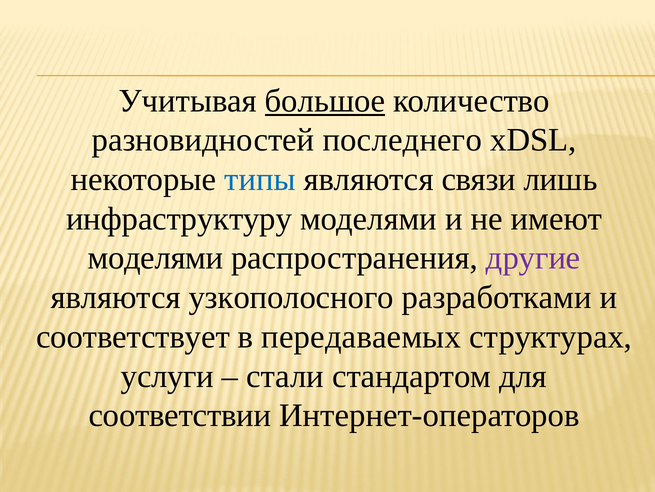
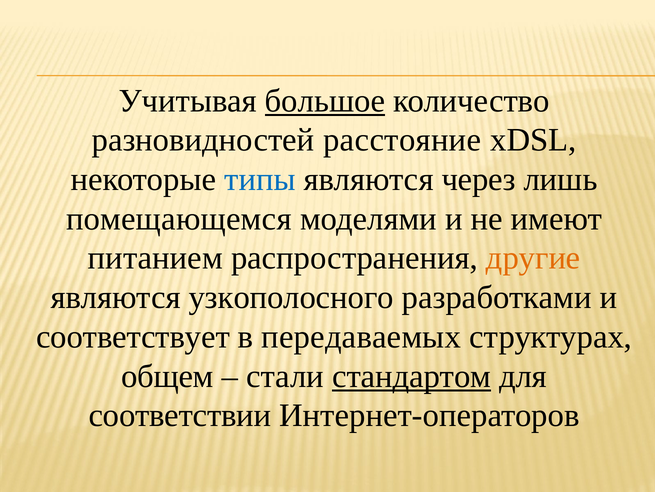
последнего: последнего -> расстояние
связи: связи -> через
инфраструктуру: инфраструктуру -> помещающемся
моделями at (155, 258): моделями -> питанием
другие colour: purple -> orange
услуги: услуги -> общем
стандартом underline: none -> present
